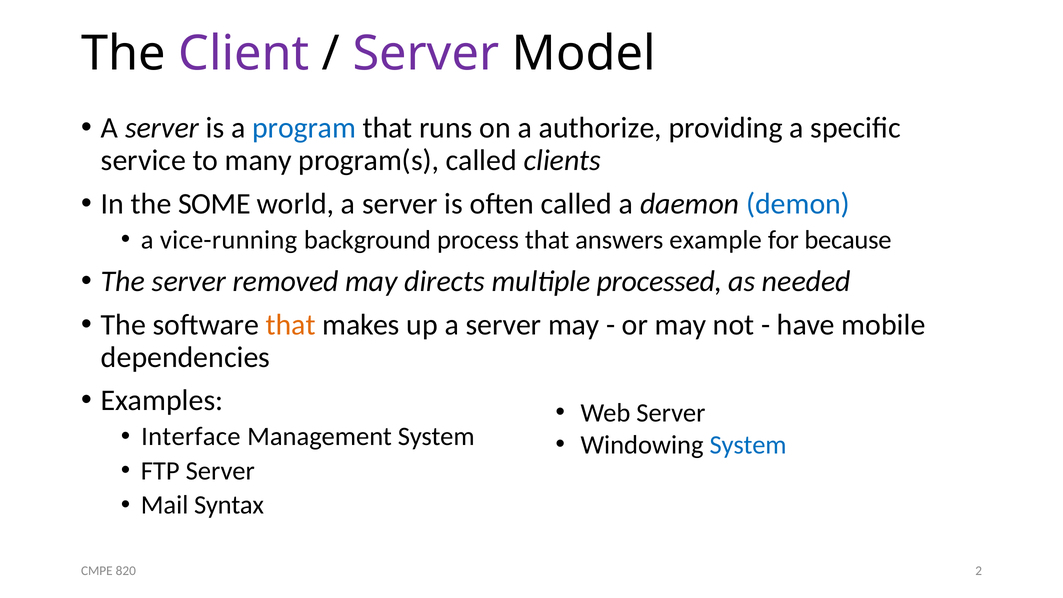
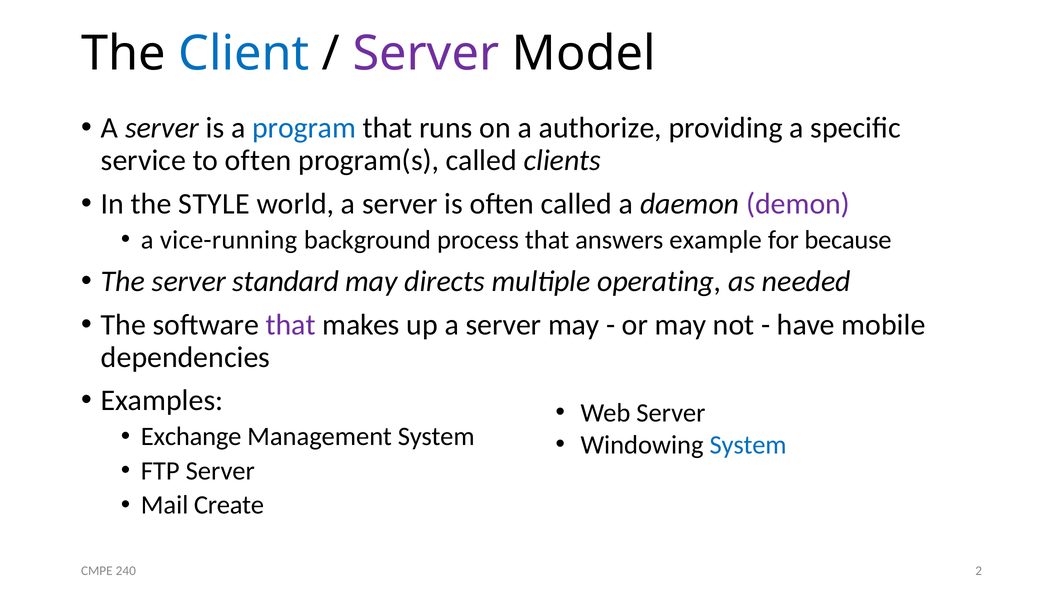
Client colour: purple -> blue
to many: many -> often
SOME: SOME -> STYLE
demon colour: blue -> purple
removed: removed -> standard
processed: processed -> operating
that at (291, 325) colour: orange -> purple
Interface: Interface -> Exchange
Syntax: Syntax -> Create
820: 820 -> 240
